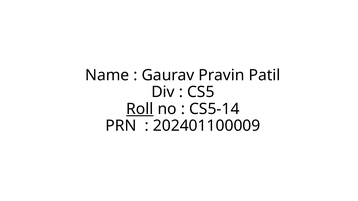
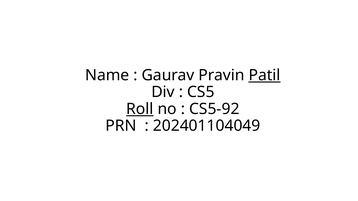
Patil underline: none -> present
CS5-14: CS5-14 -> CS5-92
202401100009: 202401100009 -> 202401104049
